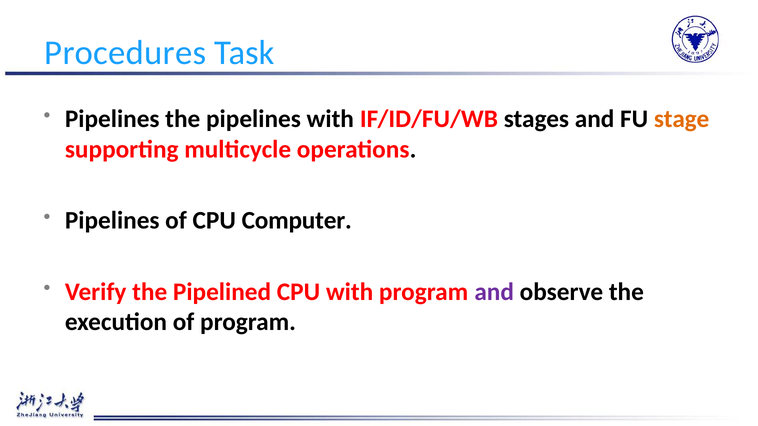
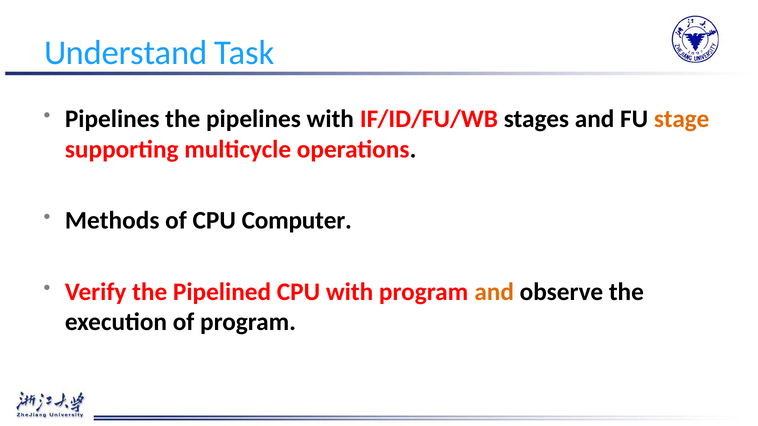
Procedures: Procedures -> Understand
Pipelines at (112, 221): Pipelines -> Methods
and at (494, 292) colour: purple -> orange
